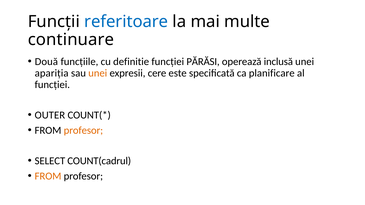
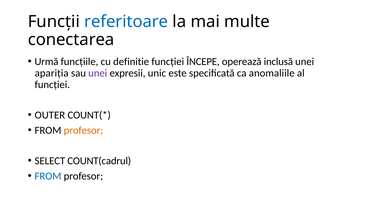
continuare: continuare -> conectarea
Două: Două -> Urmă
PĂRĂSI: PĂRĂSI -> ÎNCEPE
unei at (98, 73) colour: orange -> purple
cere: cere -> unic
planificare: planificare -> anomaliile
FROM at (48, 176) colour: orange -> blue
